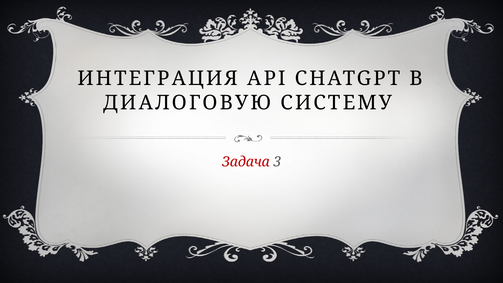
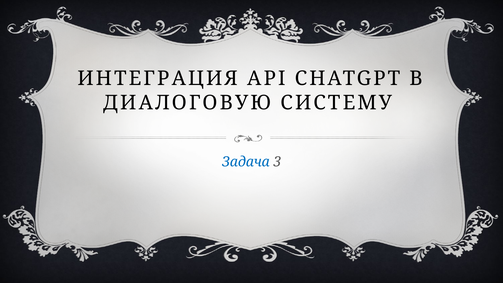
Задача colour: red -> blue
